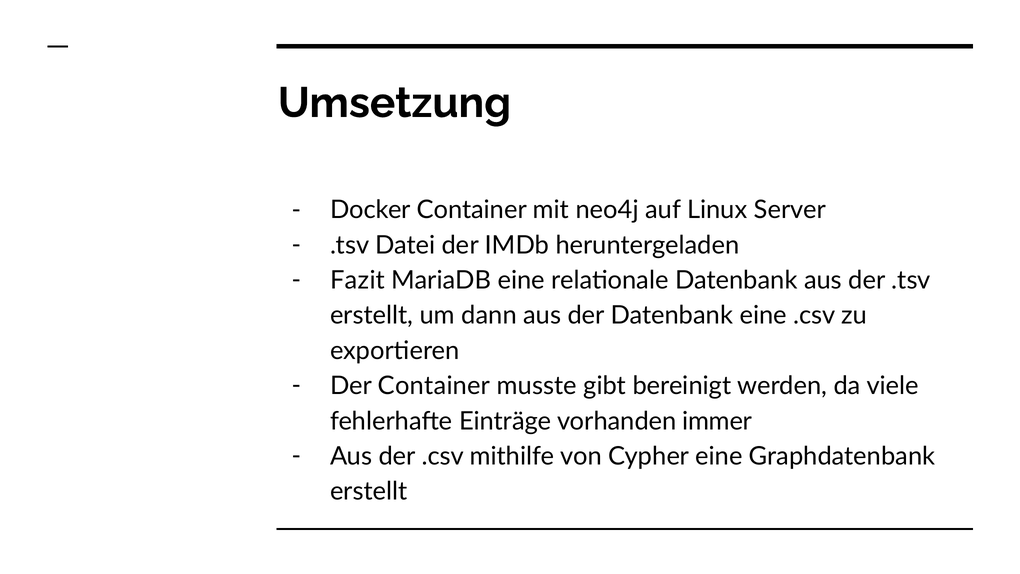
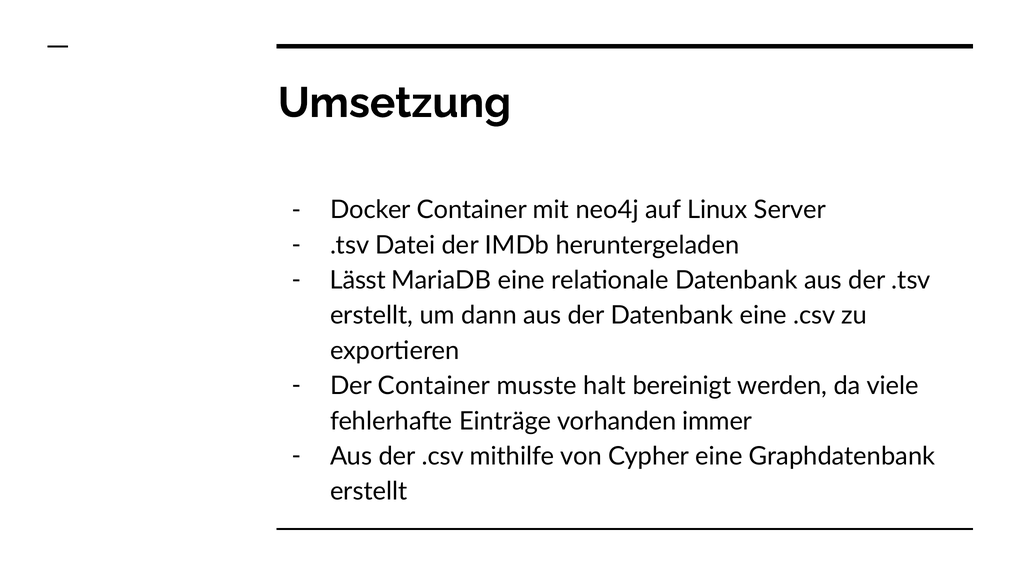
Fazit: Fazit -> Lässt
gibt: gibt -> halt
